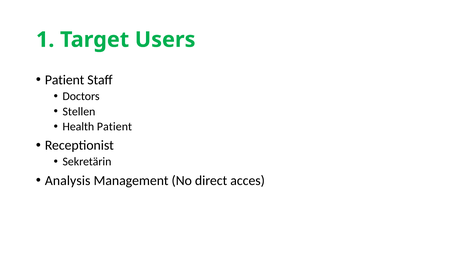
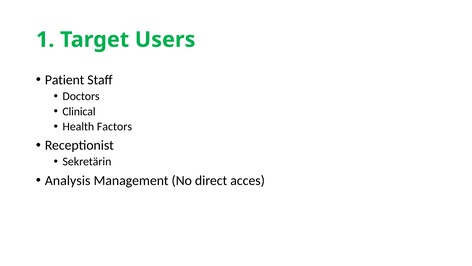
Stellen: Stellen -> Clinical
Health Patient: Patient -> Factors
